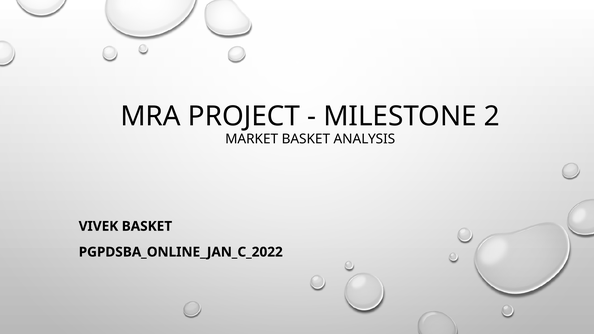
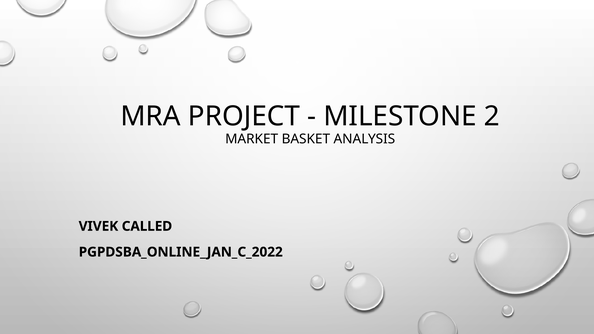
VIVEK BASKET: BASKET -> CALLED
